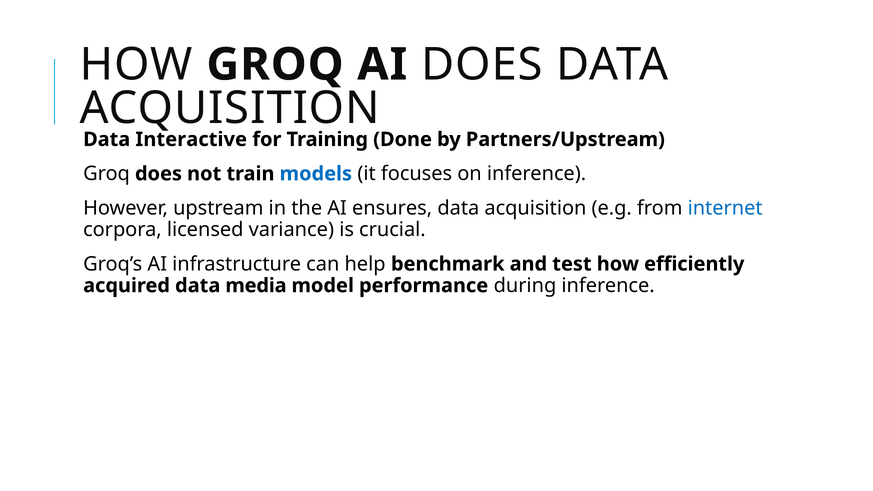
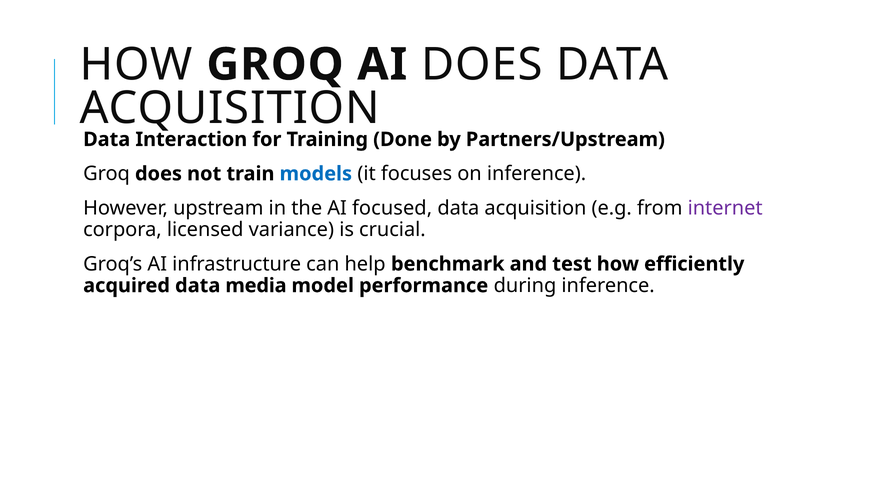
Interactive: Interactive -> Interaction
ensures: ensures -> focused
internet colour: blue -> purple
